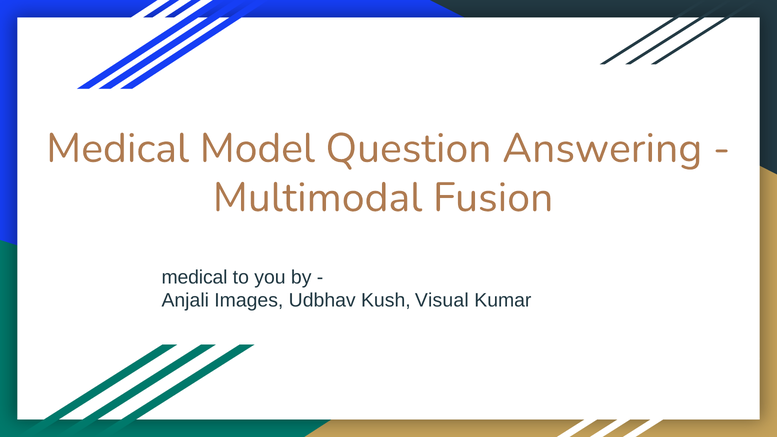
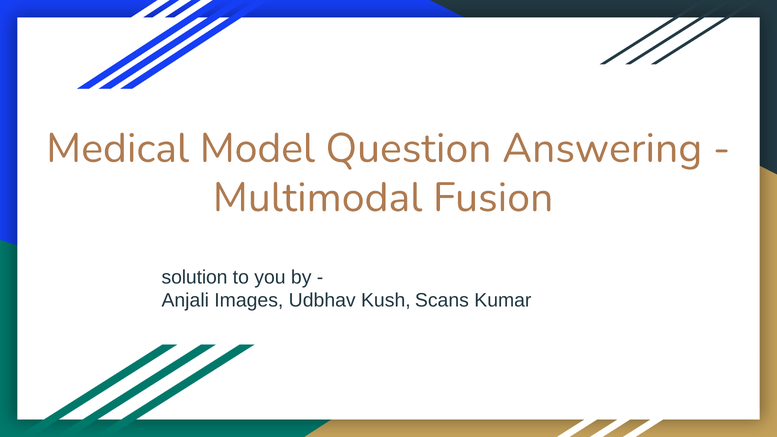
medical at (195, 277): medical -> solution
Visual: Visual -> Scans
